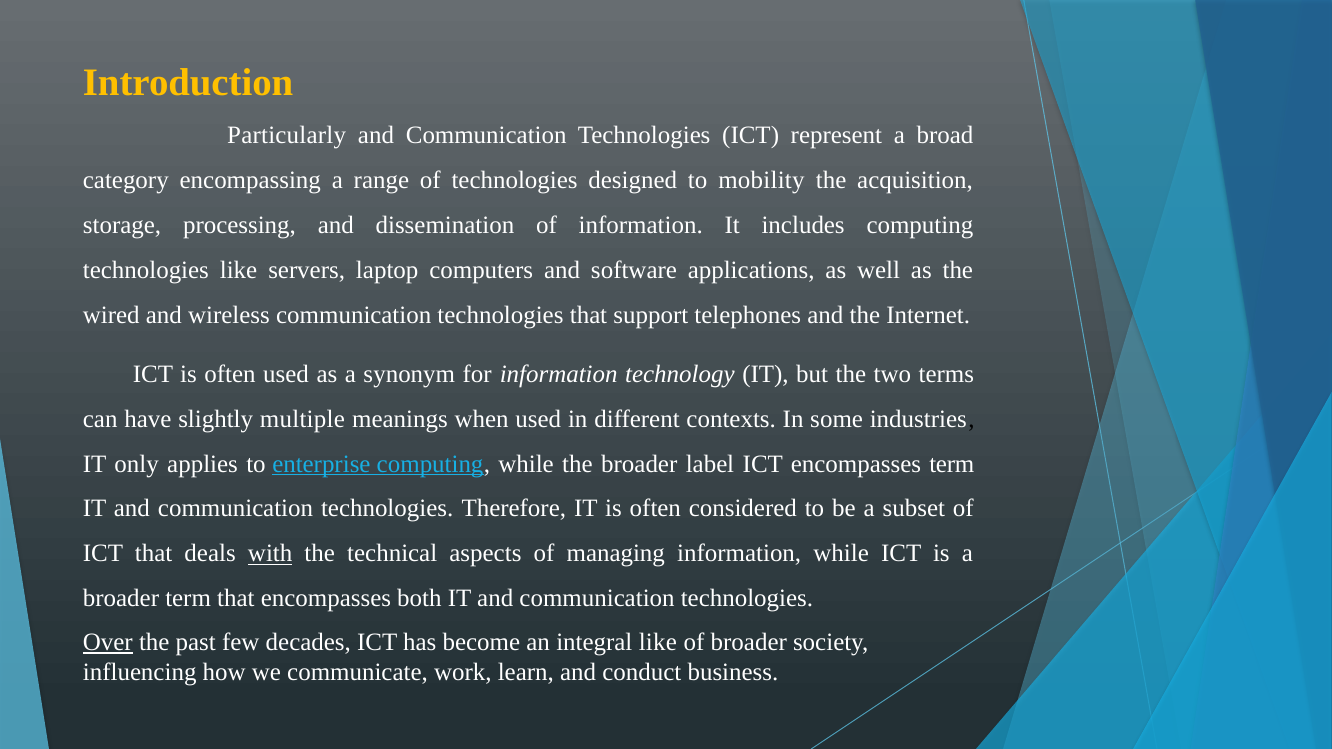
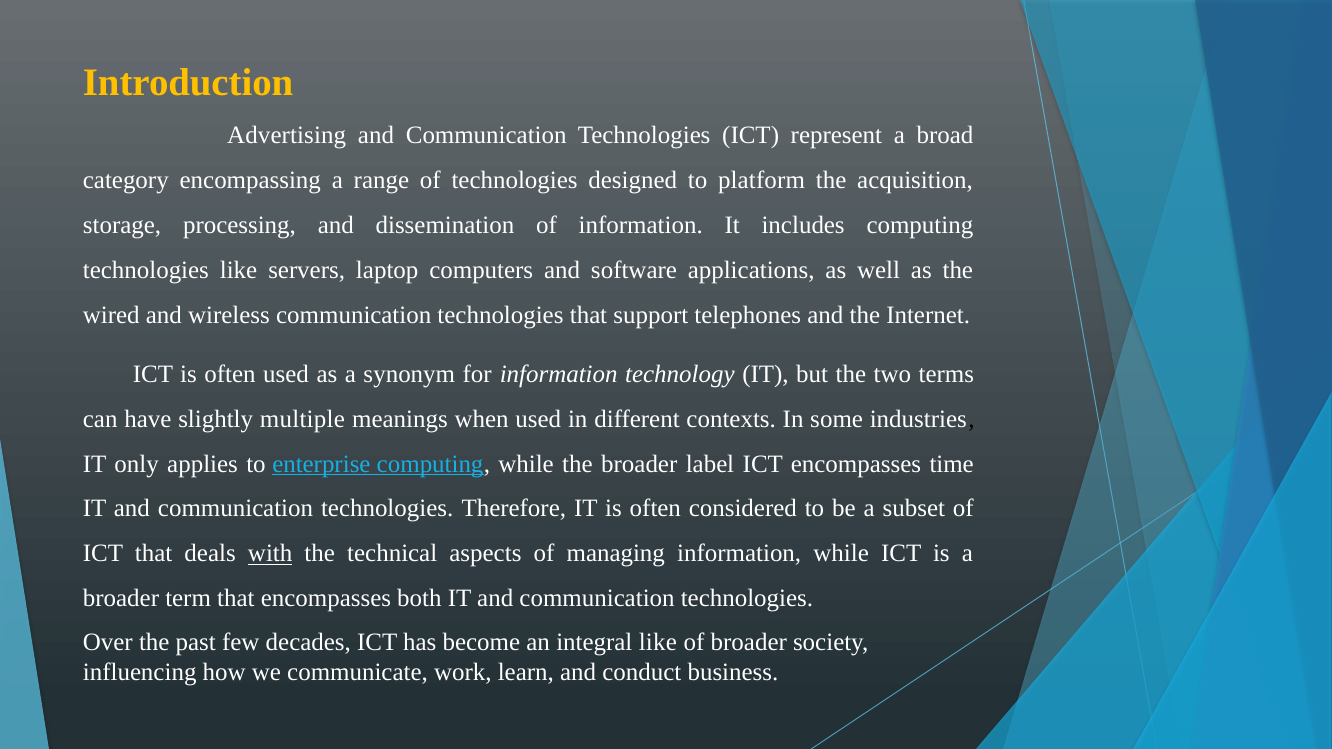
Particularly: Particularly -> Advertising
mobility: mobility -> platform
encompasses term: term -> time
Over underline: present -> none
